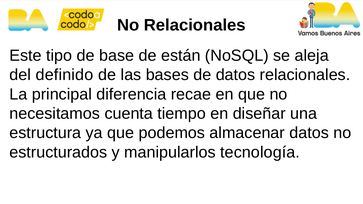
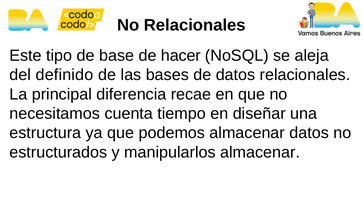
están: están -> hacer
manipularlos tecnología: tecnología -> almacenar
